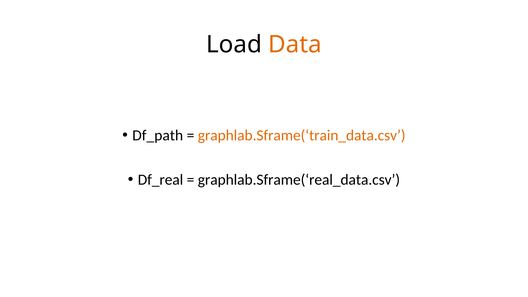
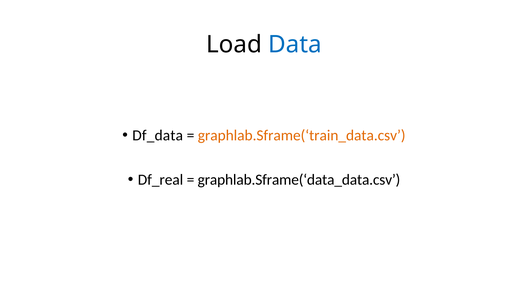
Data colour: orange -> blue
Df_path: Df_path -> Df_data
graphlab.Sframe(‘real_data.csv: graphlab.Sframe(‘real_data.csv -> graphlab.Sframe(‘data_data.csv
